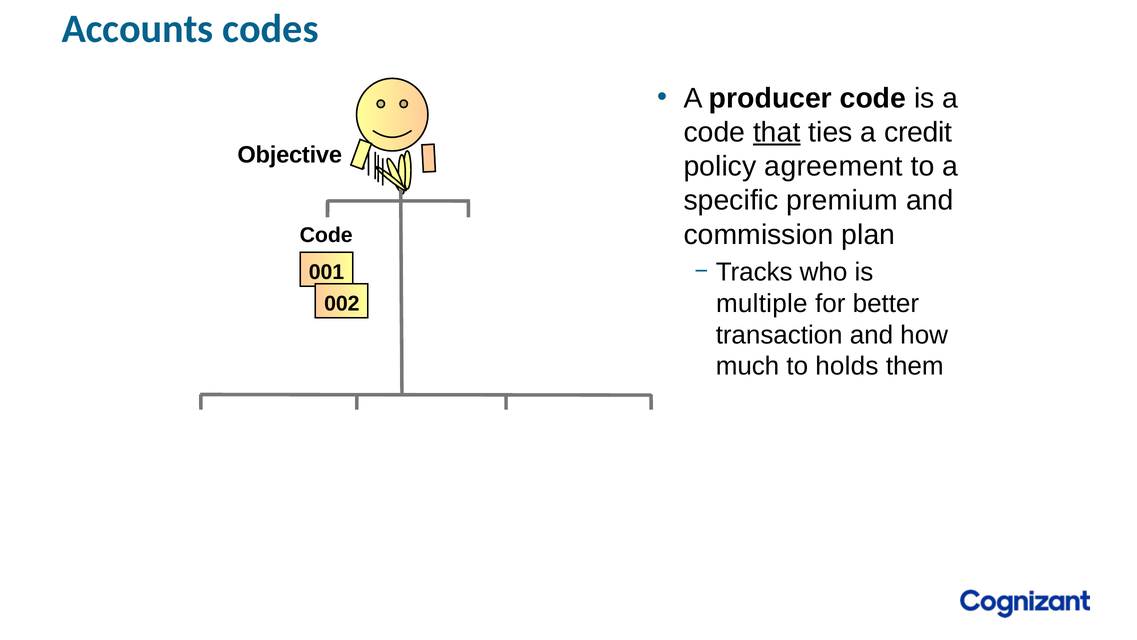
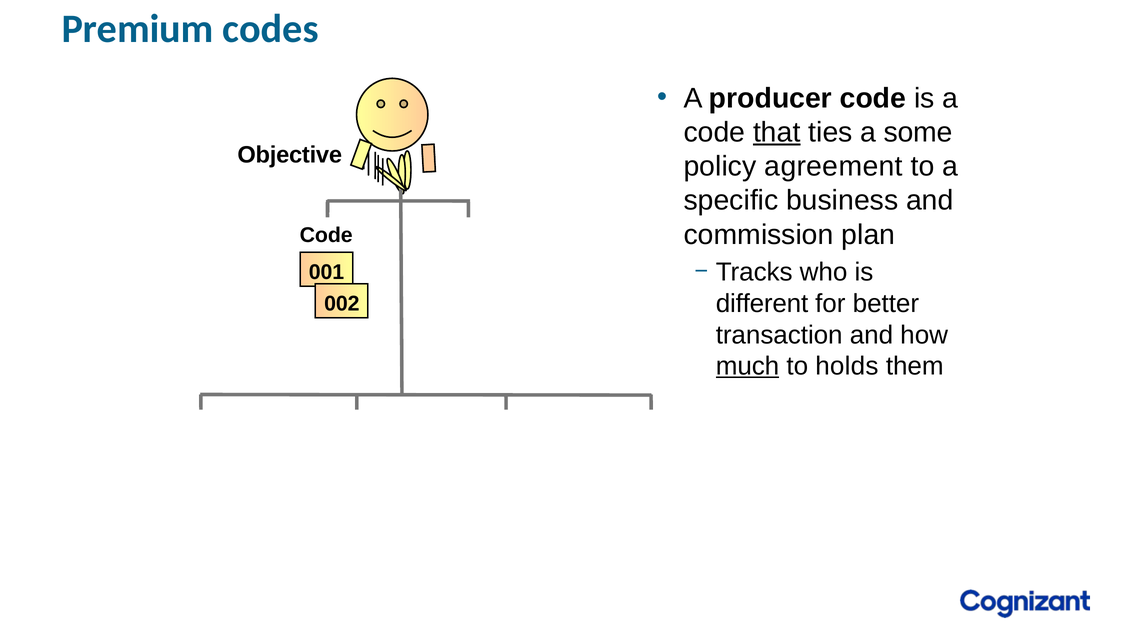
Accounts: Accounts -> Premium
credit: credit -> some
premium: premium -> business
multiple: multiple -> different
much underline: none -> present
